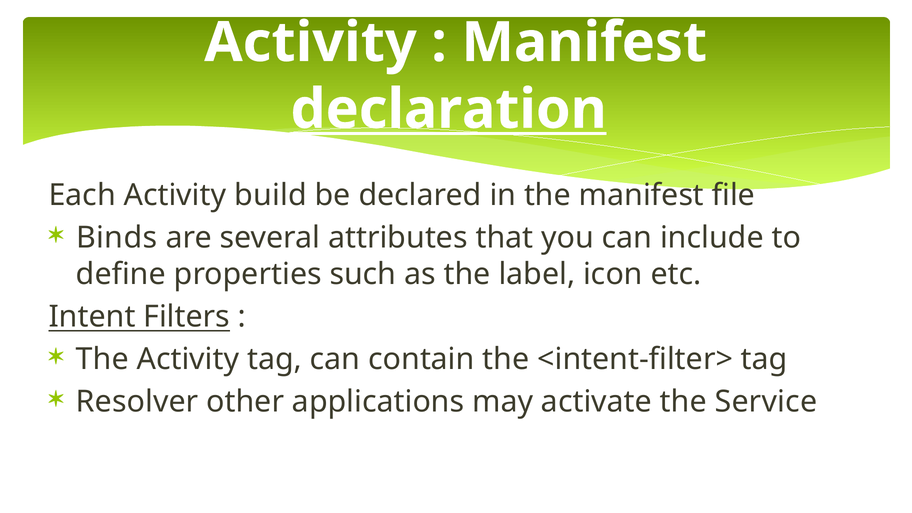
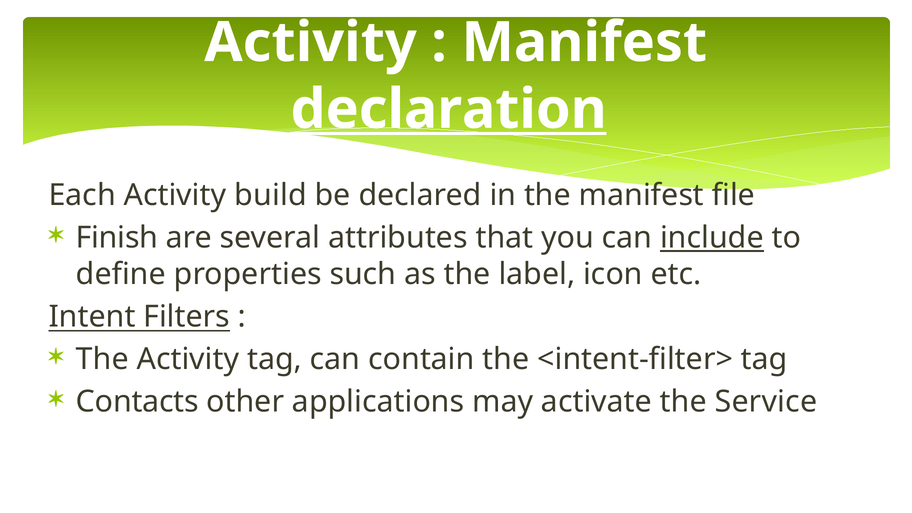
Binds: Binds -> Finish
include underline: none -> present
Resolver: Resolver -> Contacts
